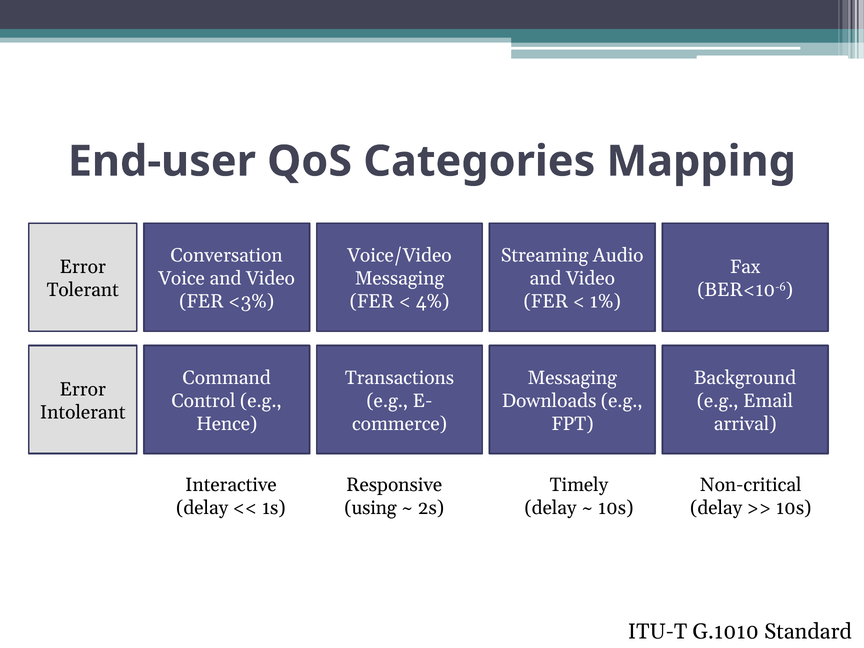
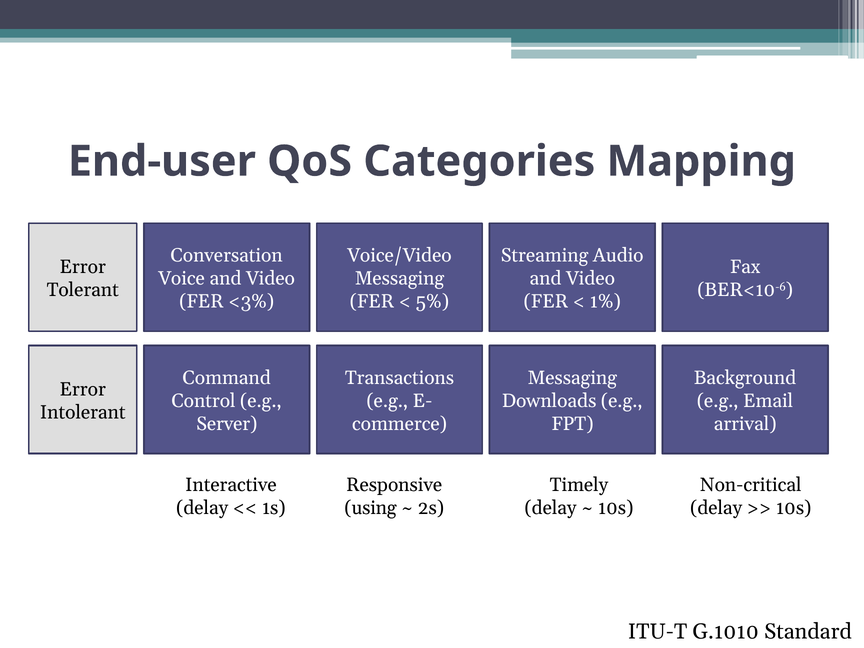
4%: 4% -> 5%
Hence: Hence -> Server
